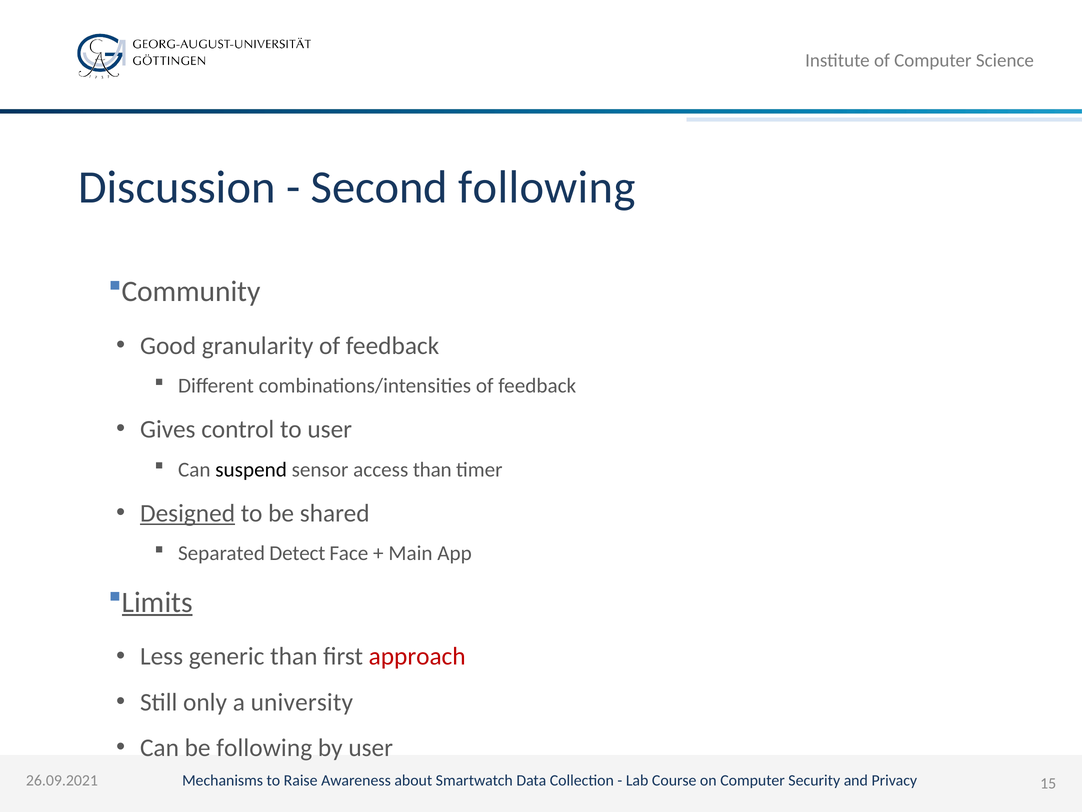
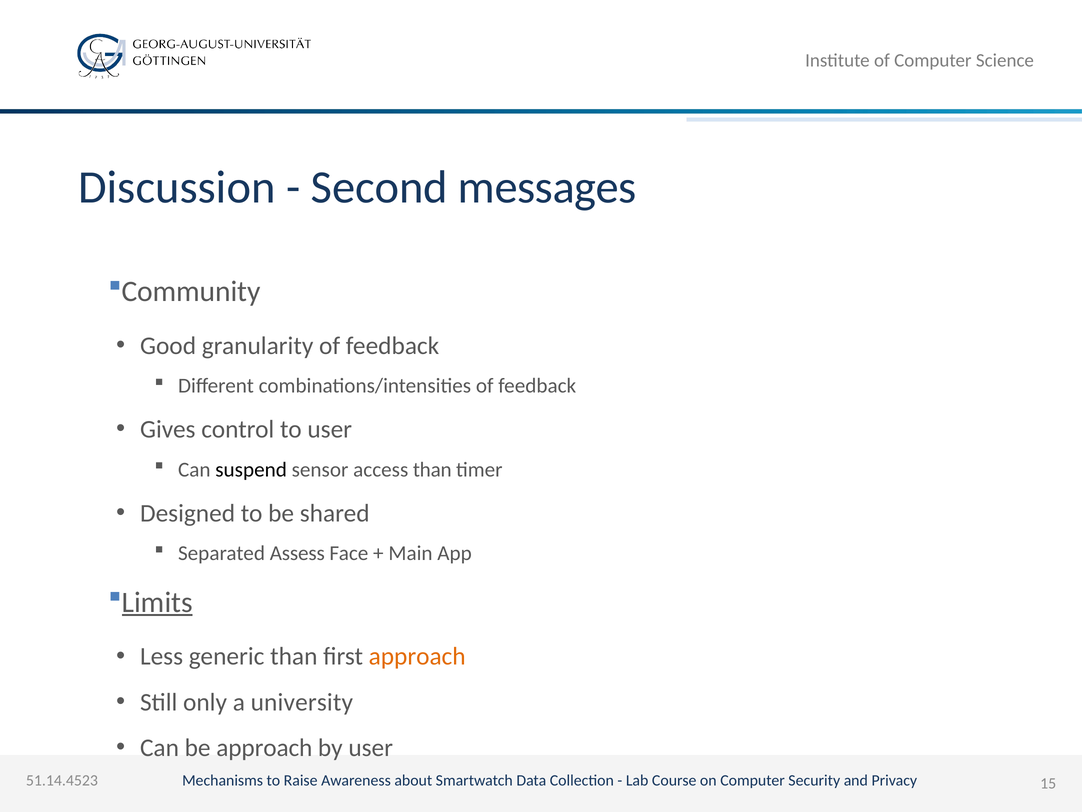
Second following: following -> messages
Designed underline: present -> none
Detect: Detect -> Assess
approach at (417, 656) colour: red -> orange
be following: following -> approach
26.09.2021: 26.09.2021 -> 51.14.4523
